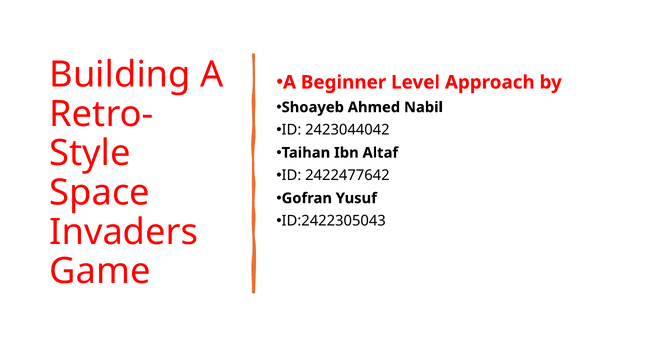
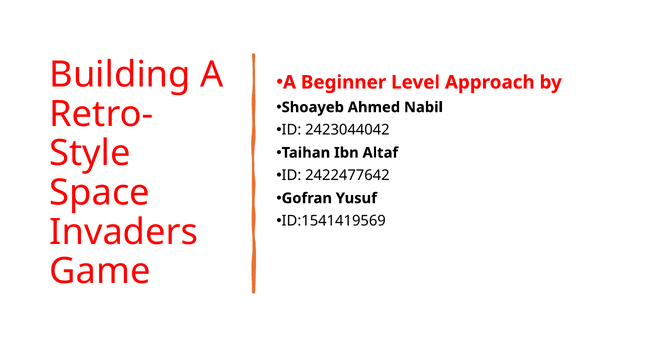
ID:2422305043: ID:2422305043 -> ID:1541419569
